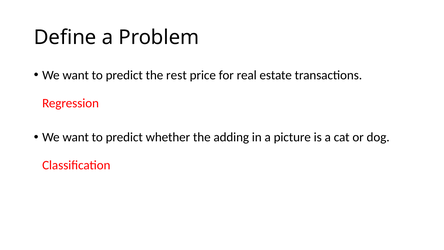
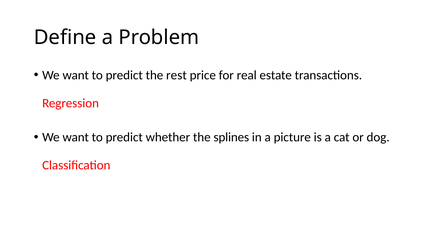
adding: adding -> splines
